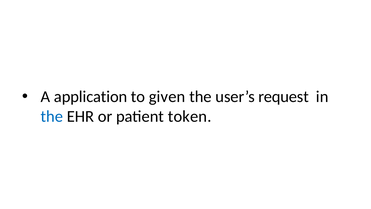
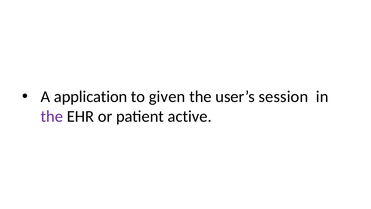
request: request -> session
the at (52, 116) colour: blue -> purple
token: token -> active
